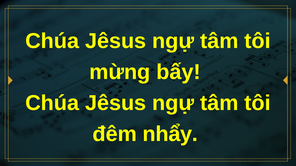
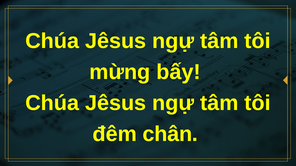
nhẩy: nhẩy -> chân
